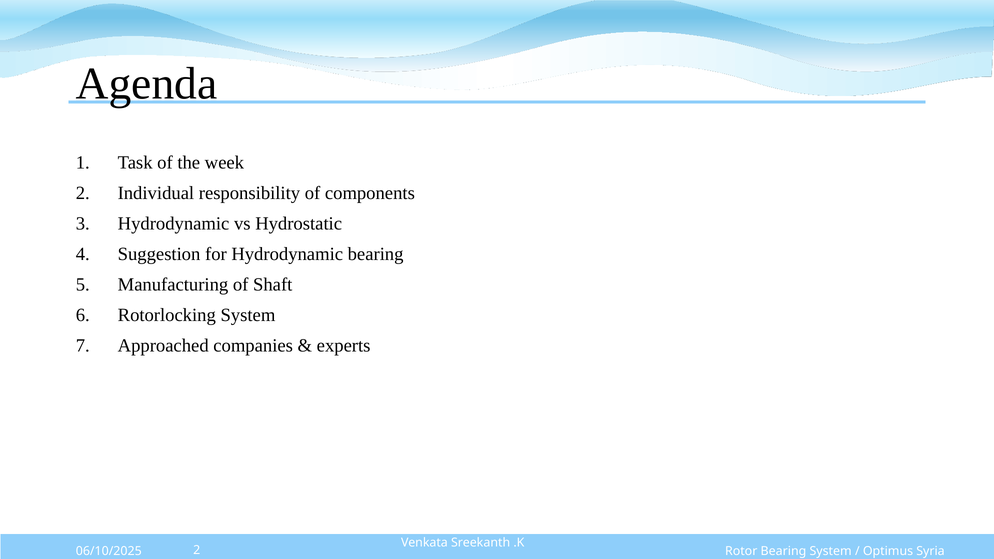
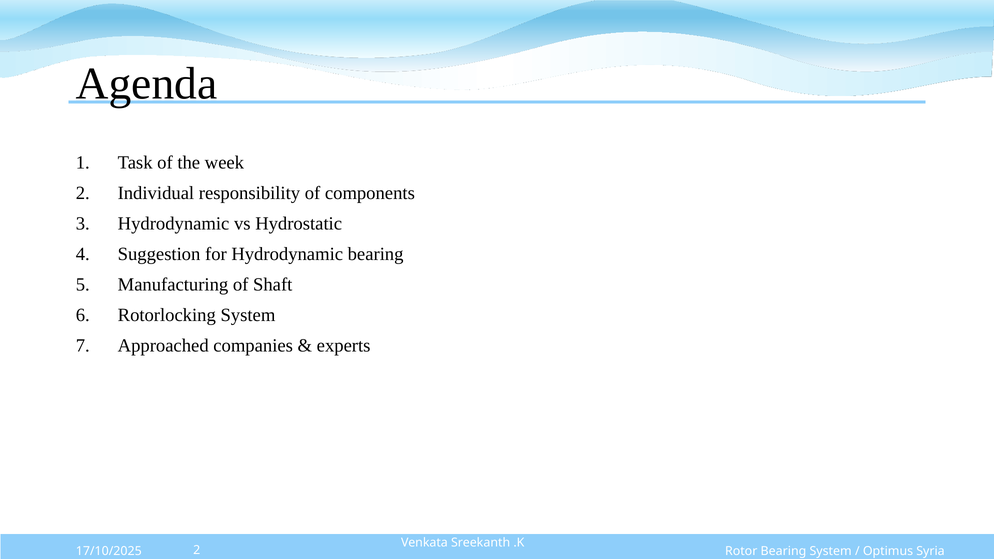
06/10/2025: 06/10/2025 -> 17/10/2025
